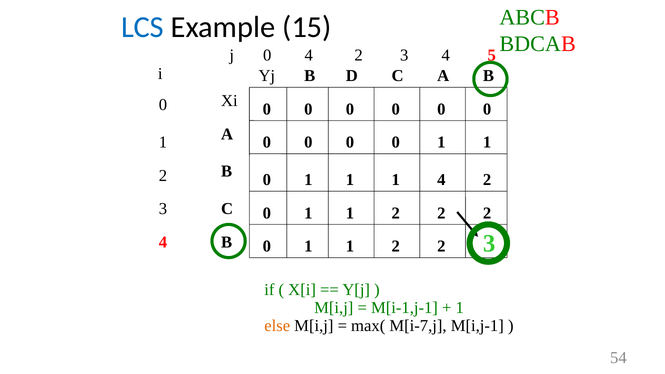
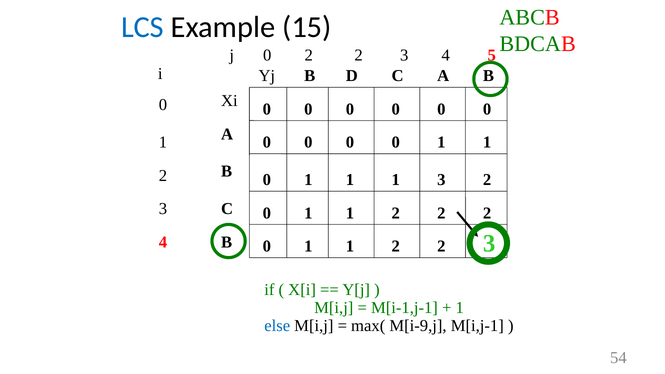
0 4: 4 -> 2
1 4: 4 -> 3
else colour: orange -> blue
M[i-7,j: M[i-7,j -> M[i-9,j
